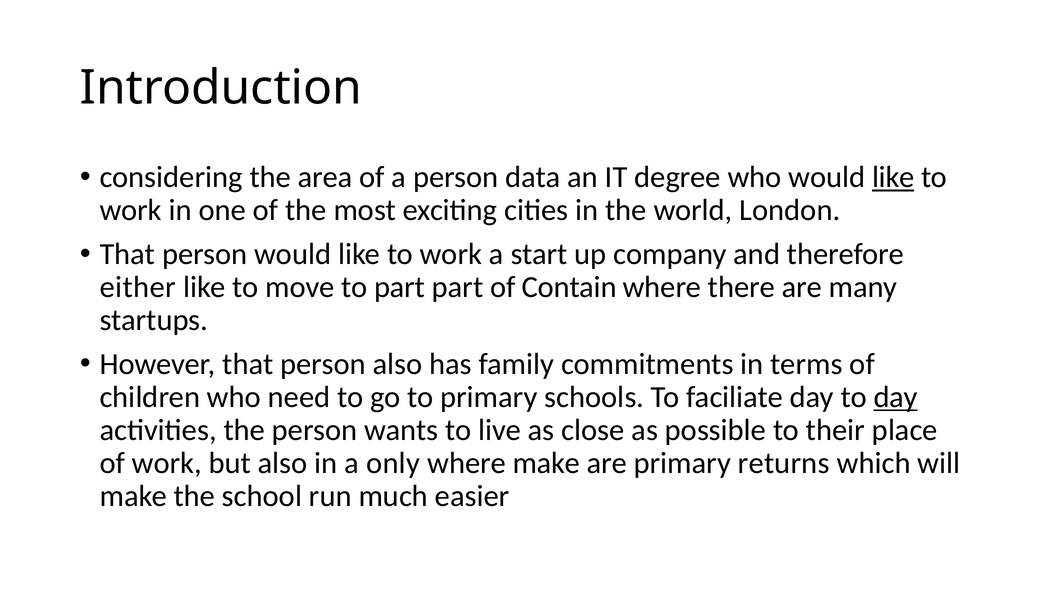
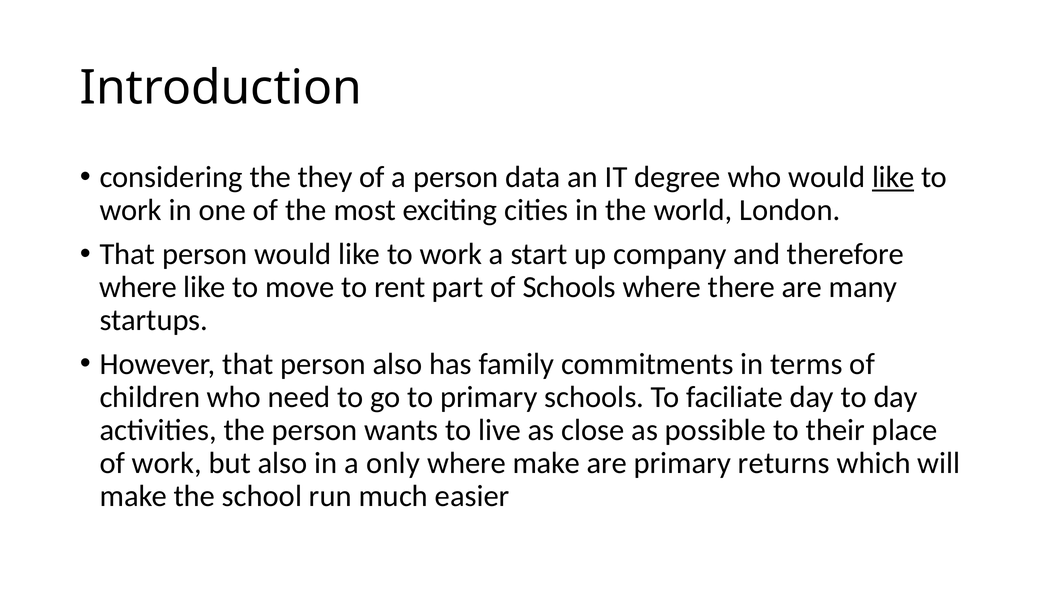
area: area -> they
either at (138, 287): either -> where
to part: part -> rent
of Contain: Contain -> Schools
day at (896, 397) underline: present -> none
